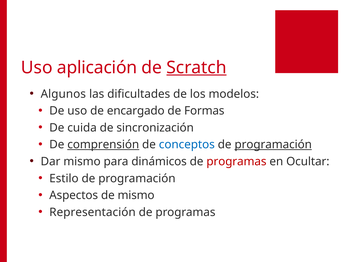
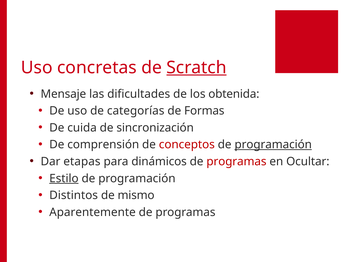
aplicación: aplicación -> concretas
Algunos: Algunos -> Mensaje
modelos: modelos -> obtenida
encargado: encargado -> categorías
comprensión underline: present -> none
conceptos colour: blue -> red
Dar mismo: mismo -> etapas
Estilo underline: none -> present
Aspectos: Aspectos -> Distintos
Representación: Representación -> Aparentemente
